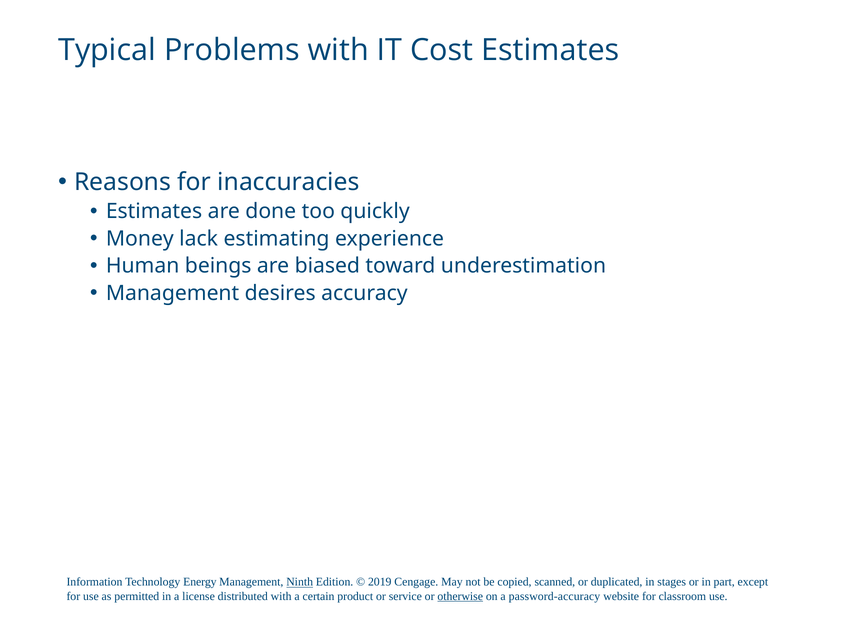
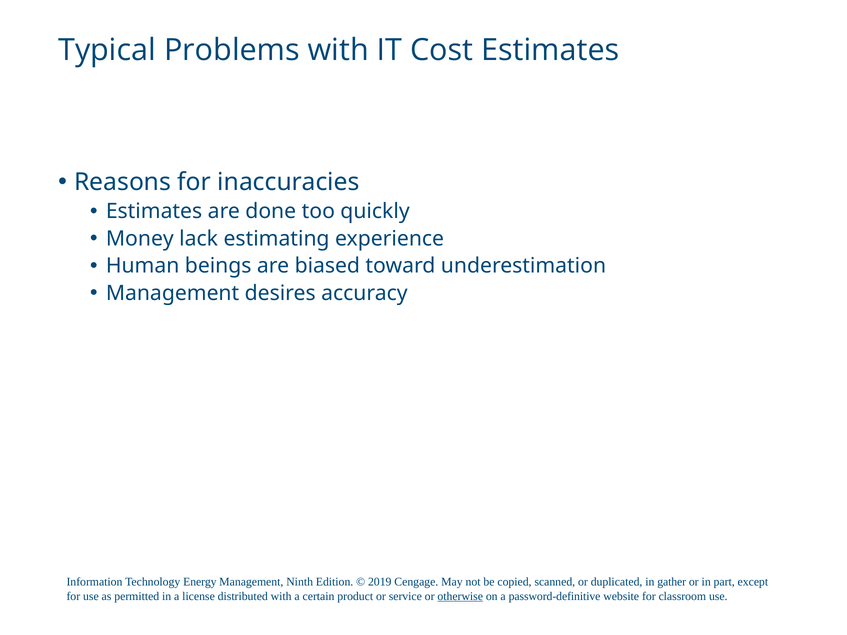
Ninth underline: present -> none
stages: stages -> gather
password-accuracy: password-accuracy -> password-definitive
